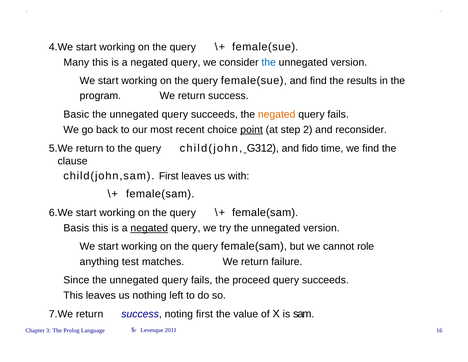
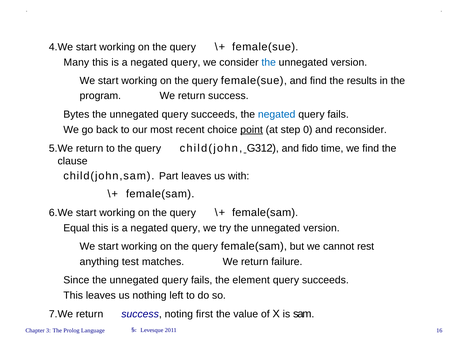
Basic: Basic -> Bytes
negated at (277, 114) colour: orange -> blue
2: 2 -> 0
child(john,sam First: First -> Part
Basis: Basis -> Equal
negated at (149, 228) underline: present -> none
role: role -> rest
proceed: proceed -> element
